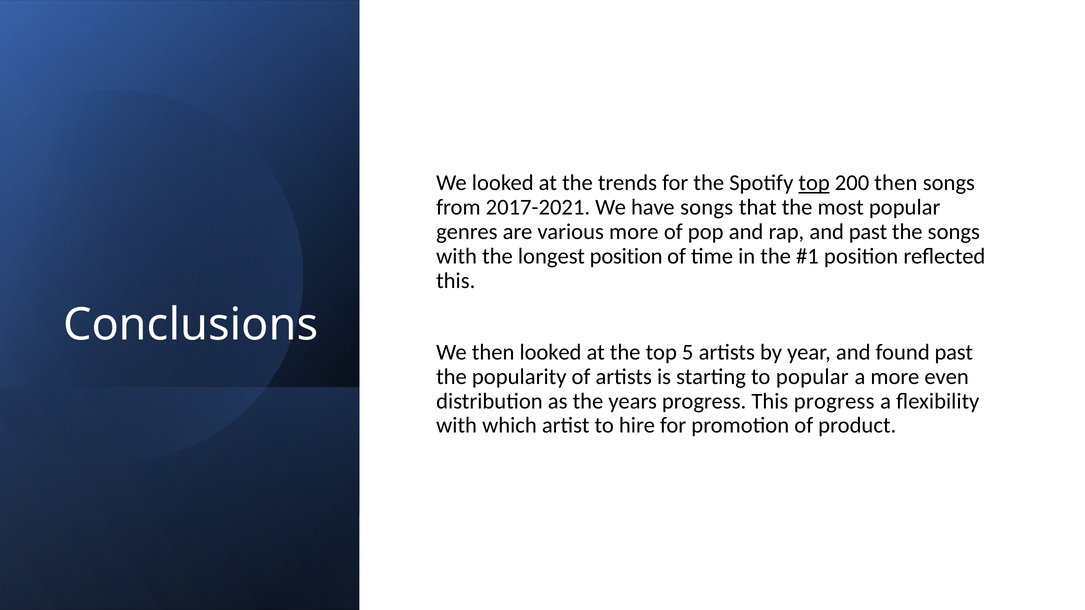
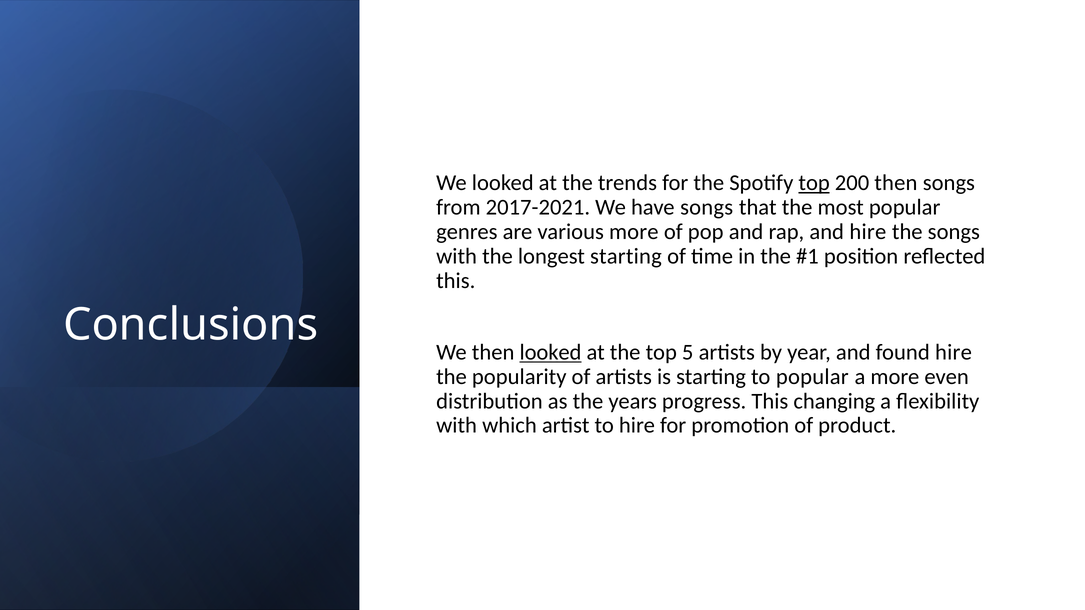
and past: past -> hire
longest position: position -> starting
looked at (551, 352) underline: none -> present
found past: past -> hire
This progress: progress -> changing
